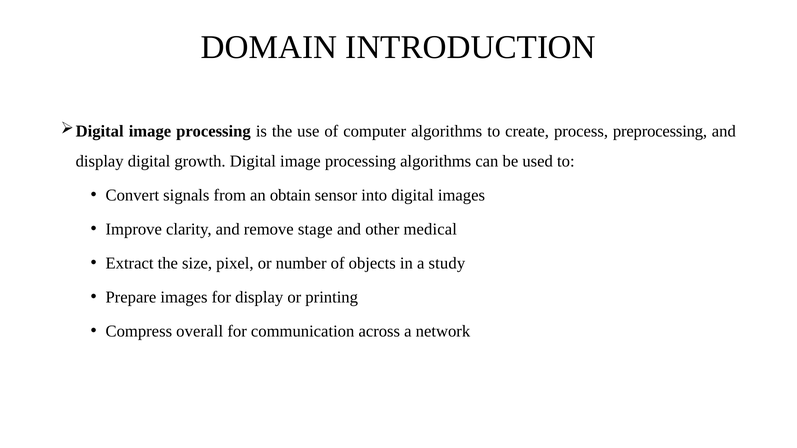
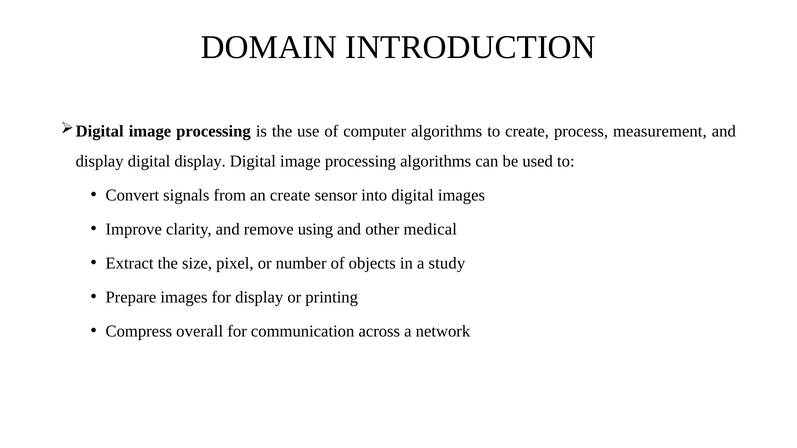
preprocessing: preprocessing -> measurement
digital growth: growth -> display
an obtain: obtain -> create
stage: stage -> using
